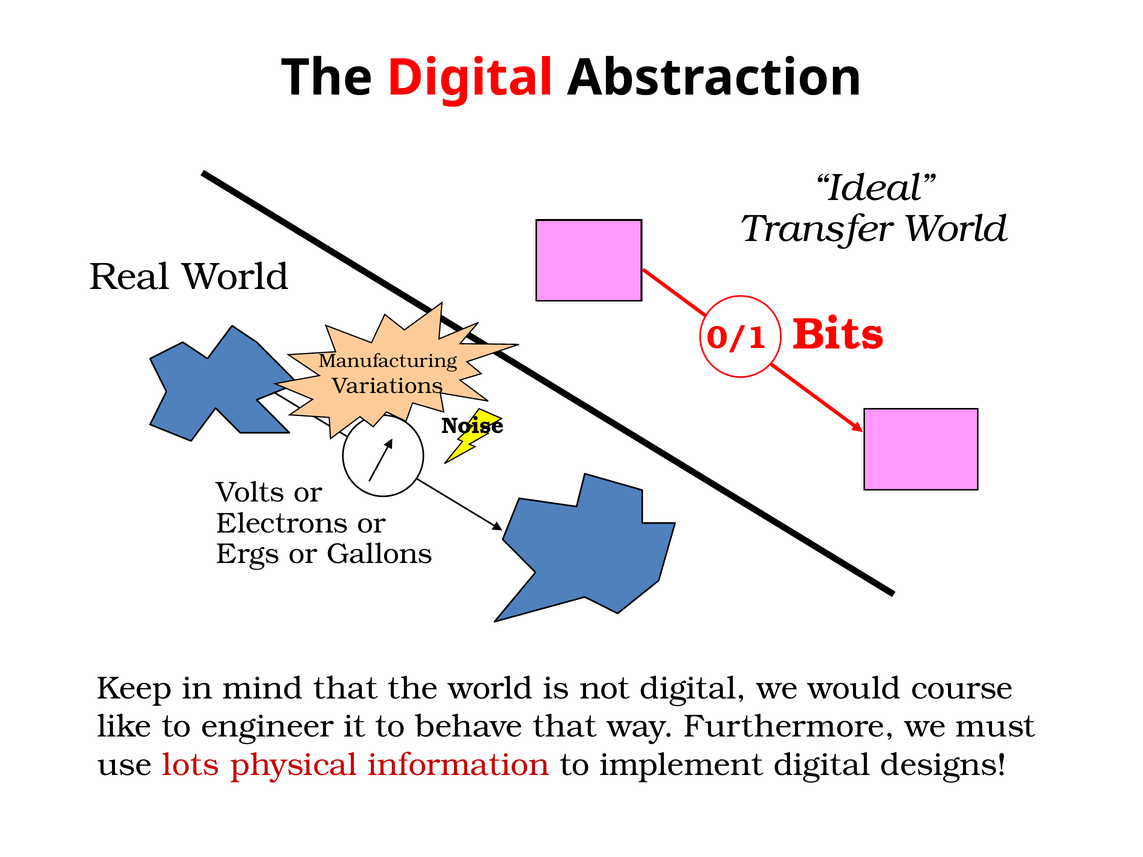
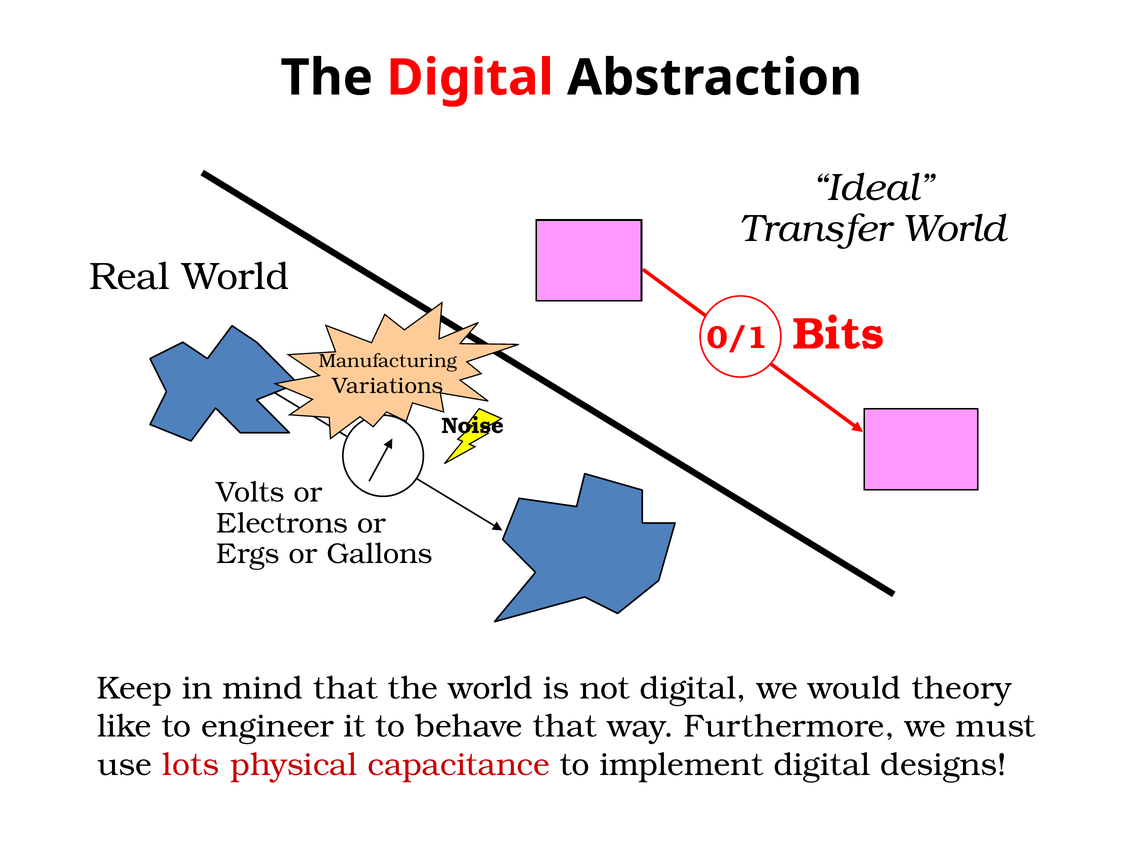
course: course -> theory
information: information -> capacitance
